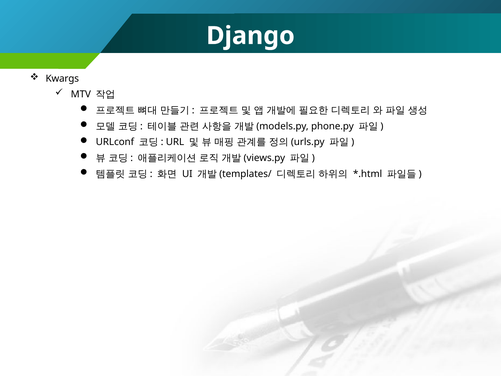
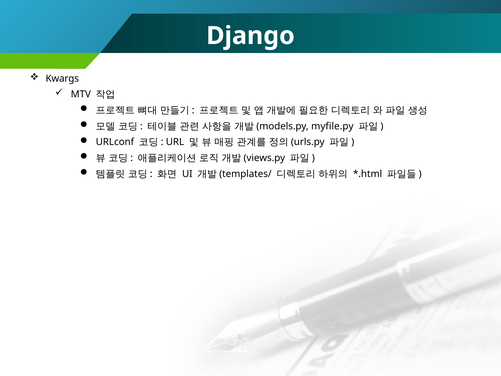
phone.py: phone.py -> myfile.py
